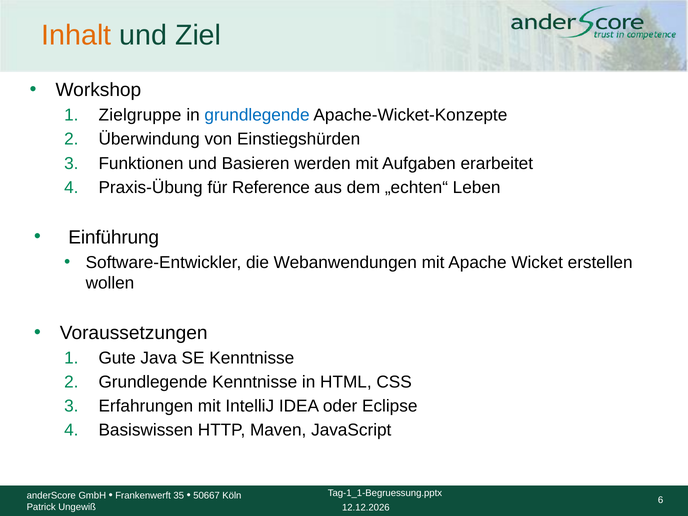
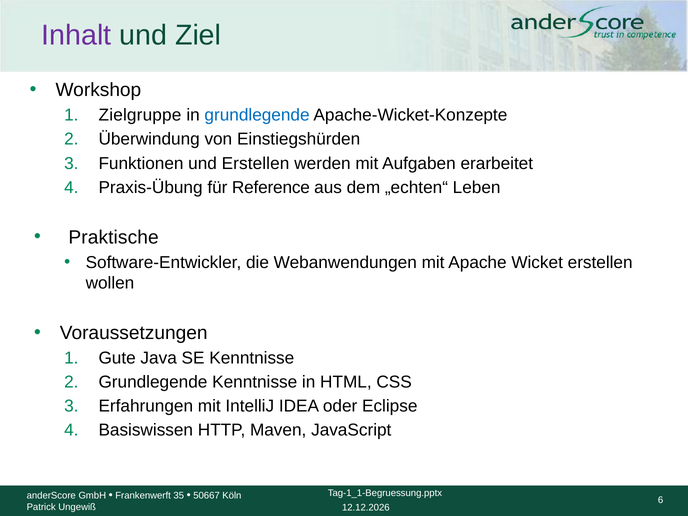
Inhalt colour: orange -> purple
und Basieren: Basieren -> Erstellen
Einführung: Einführung -> Praktische
